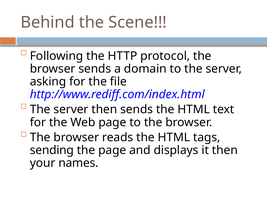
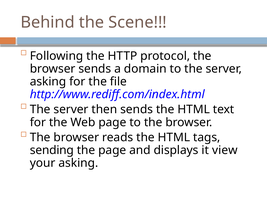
it then: then -> view
your names: names -> asking
